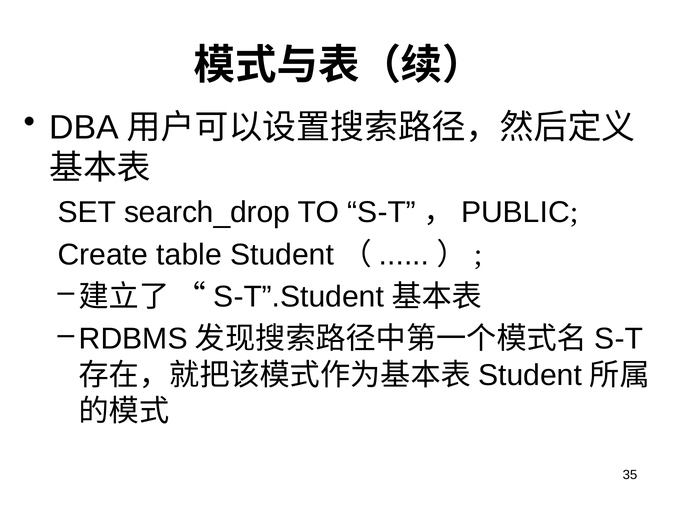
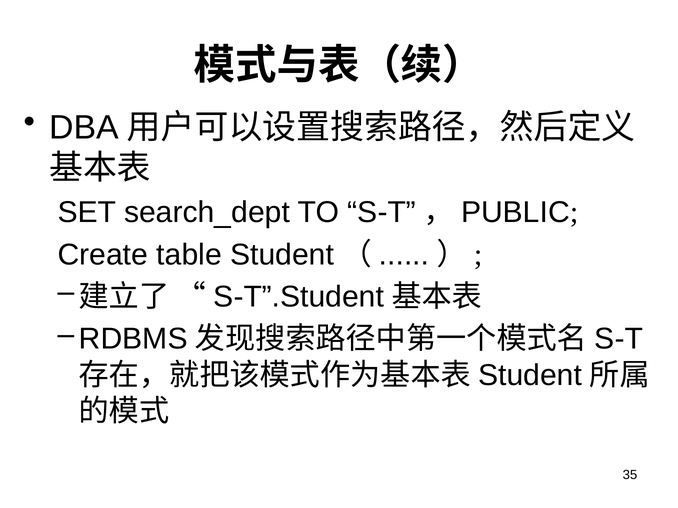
search_drop: search_drop -> search_dept
